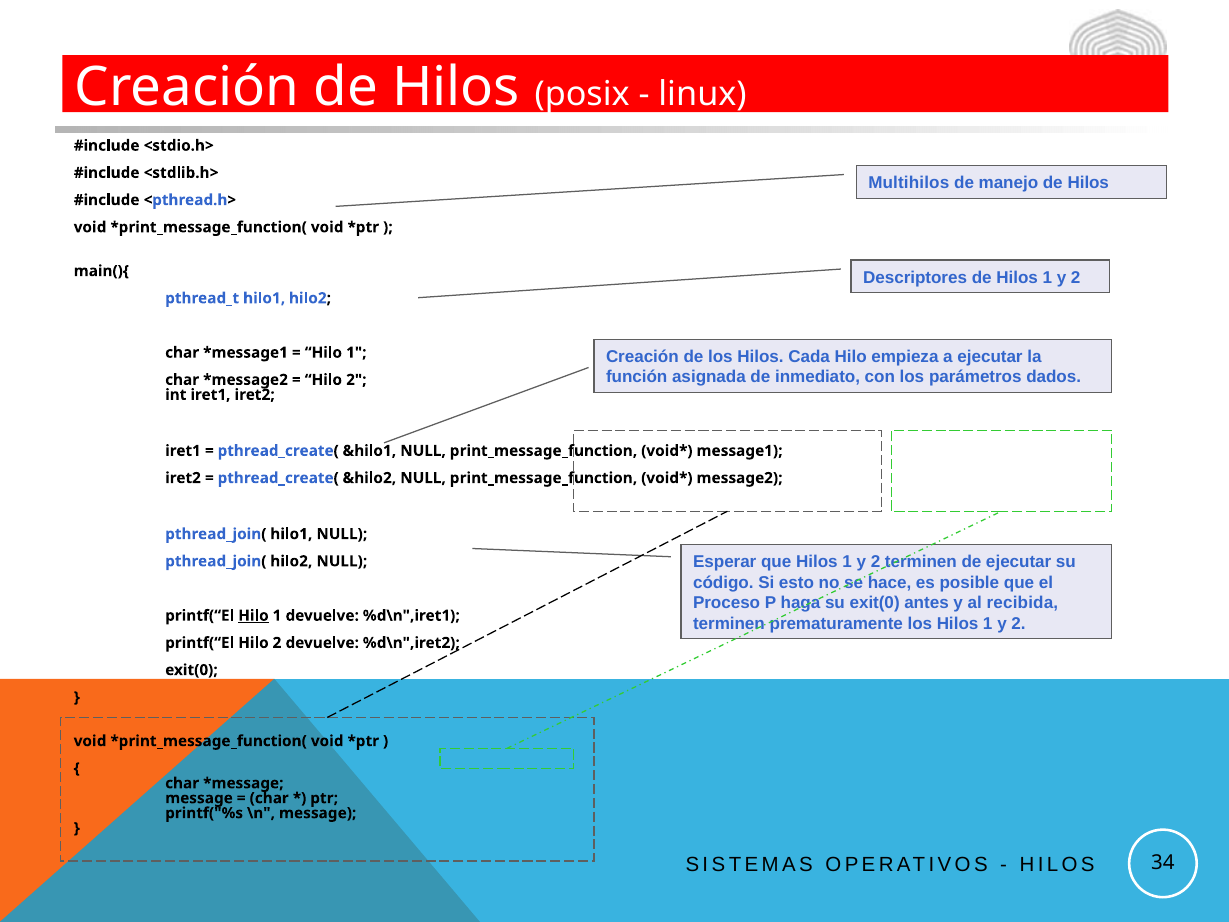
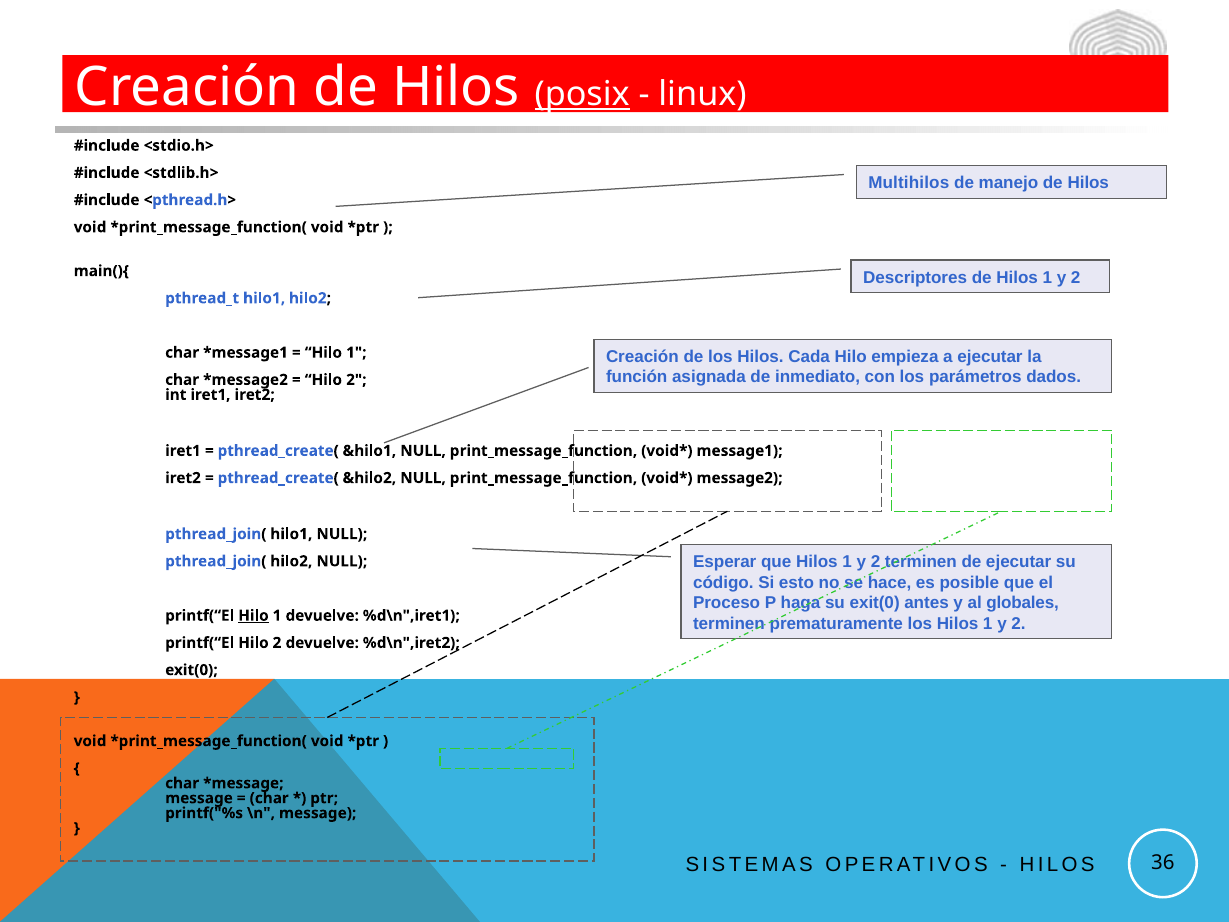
posix underline: none -> present
recibida: recibida -> globales
34: 34 -> 36
